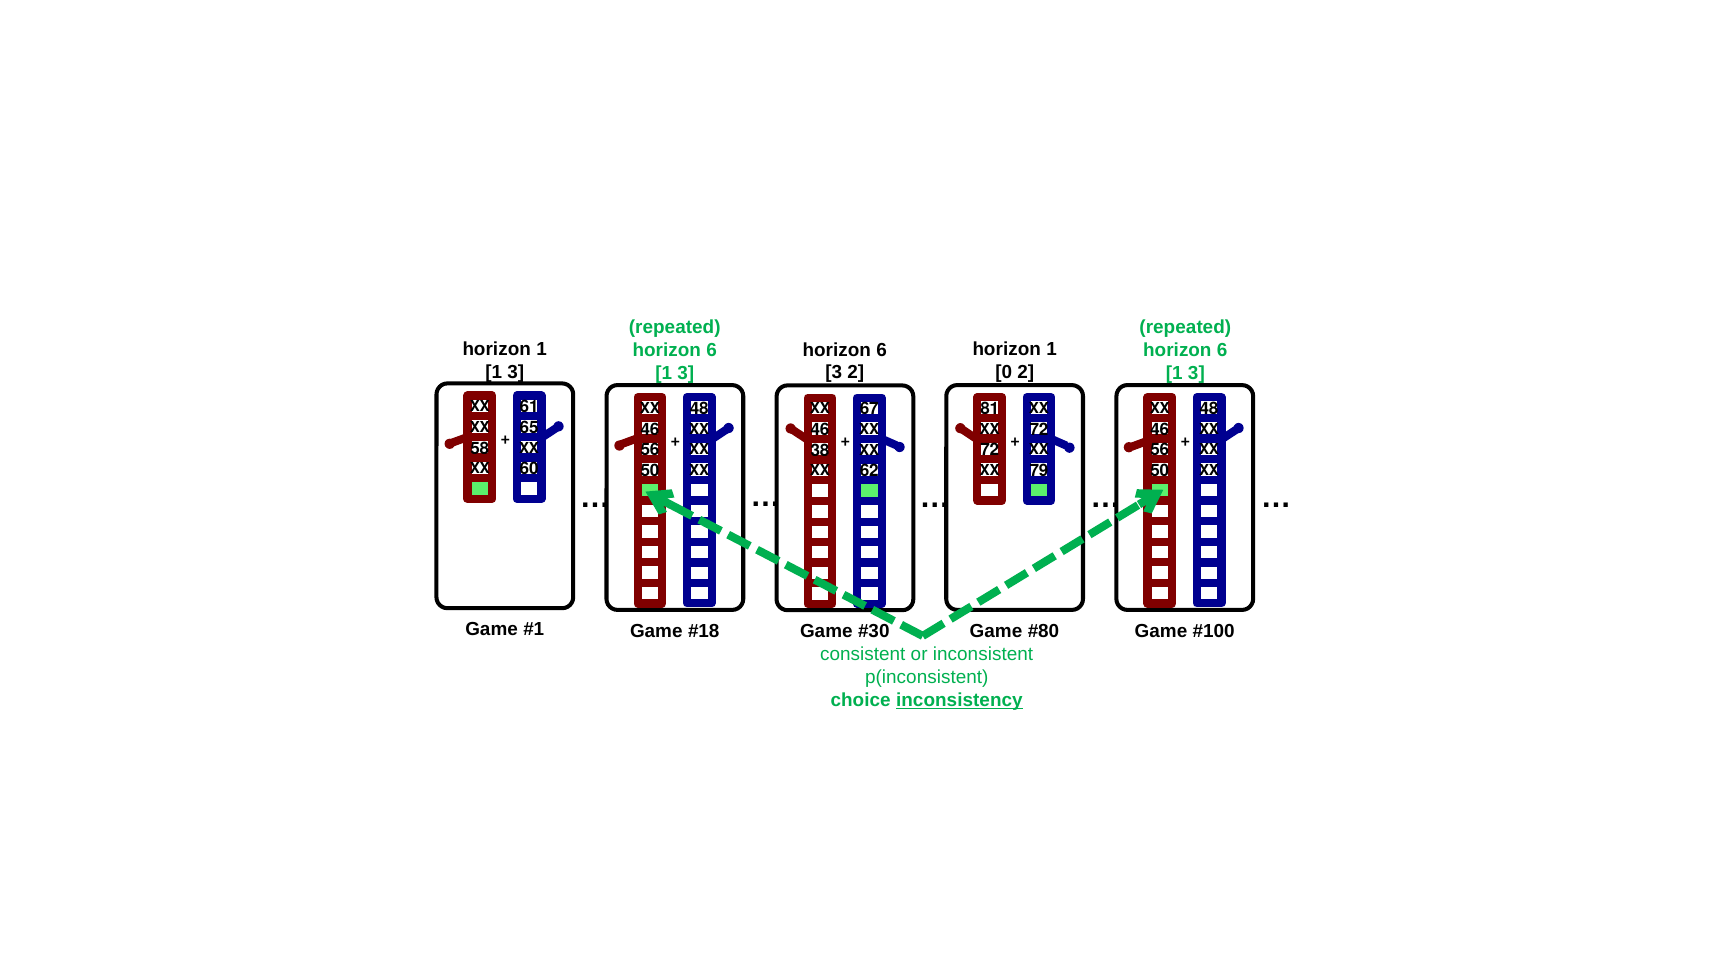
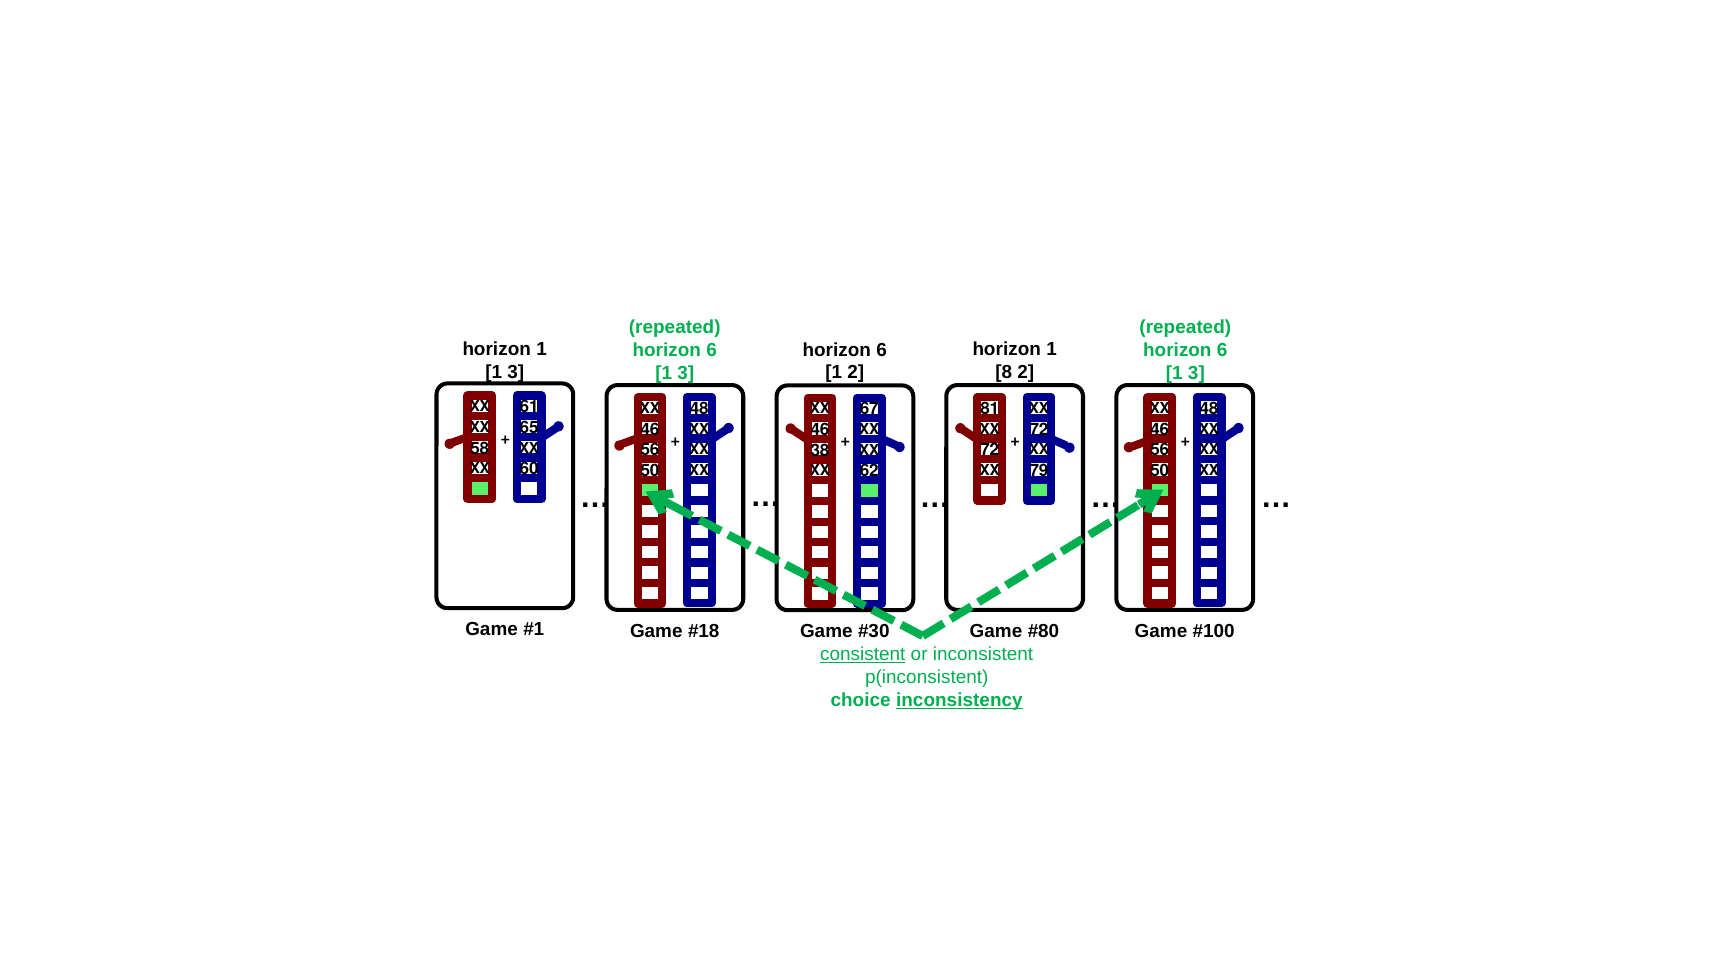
0: 0 -> 8
3 at (834, 373): 3 -> 1
consistent underline: none -> present
